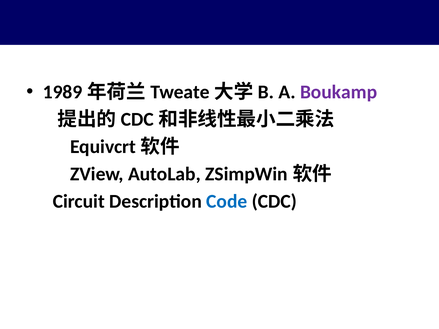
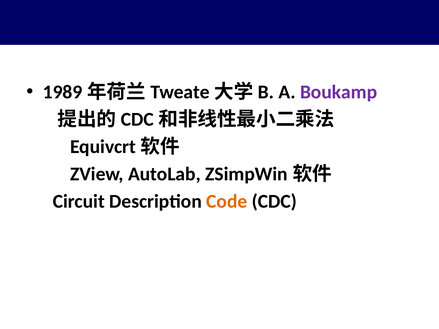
Code colour: blue -> orange
